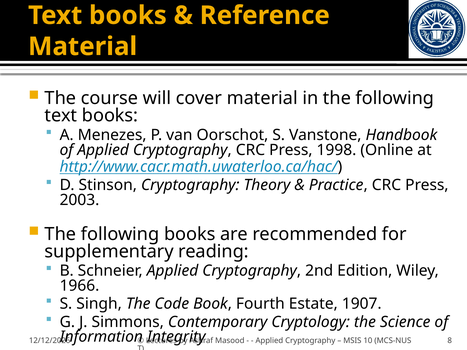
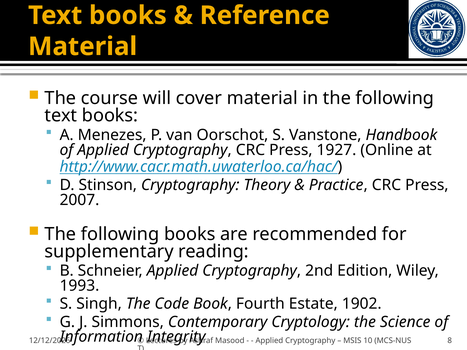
1998: 1998 -> 1927
2003: 2003 -> 2007
1966: 1966 -> 1993
1907: 1907 -> 1902
